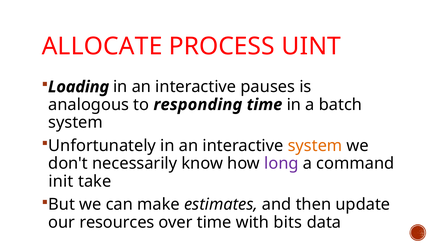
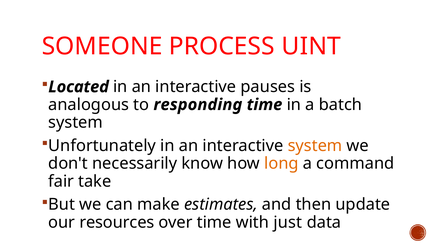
ALLOCATE: ALLOCATE -> SOMEONE
Loading: Loading -> Located
long colour: purple -> orange
init: init -> fair
bits: bits -> just
